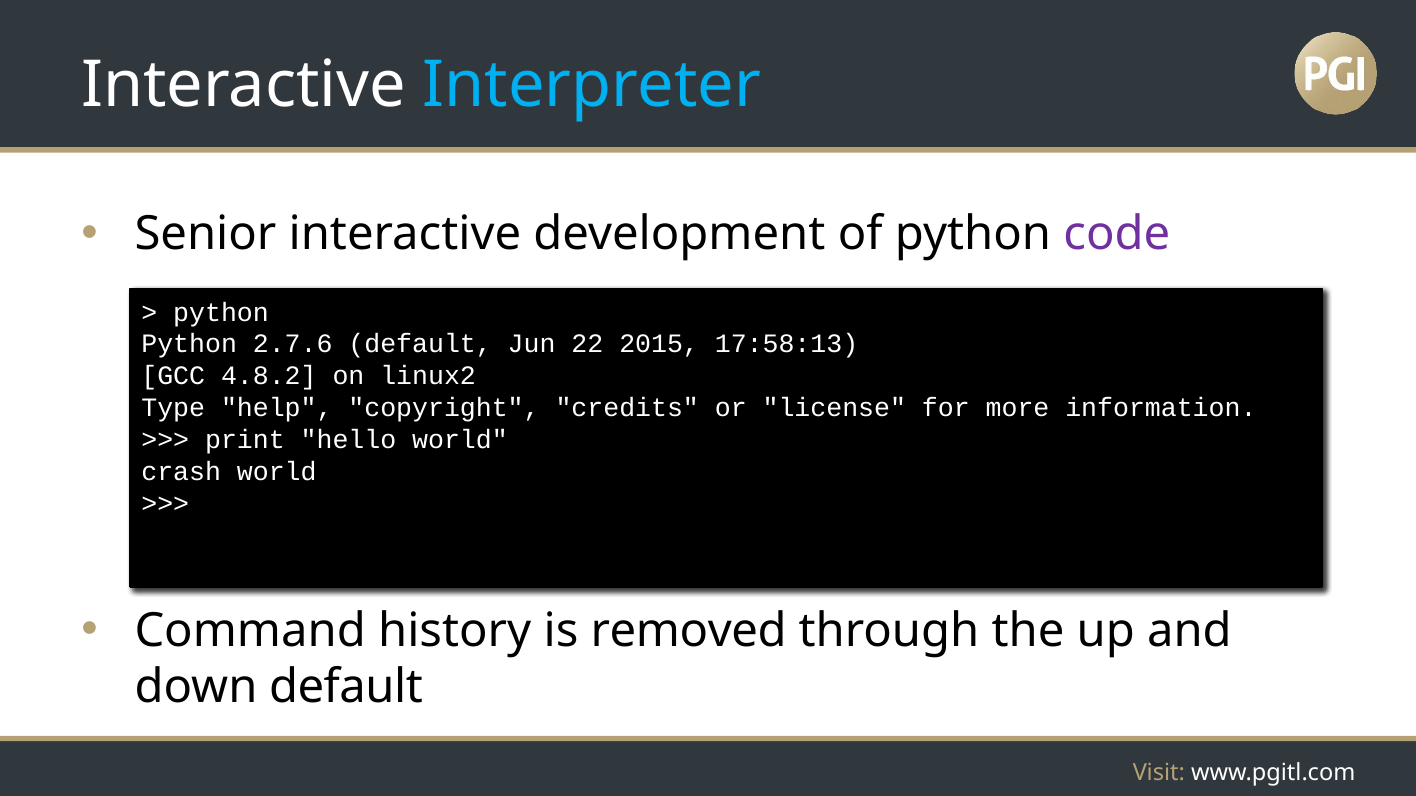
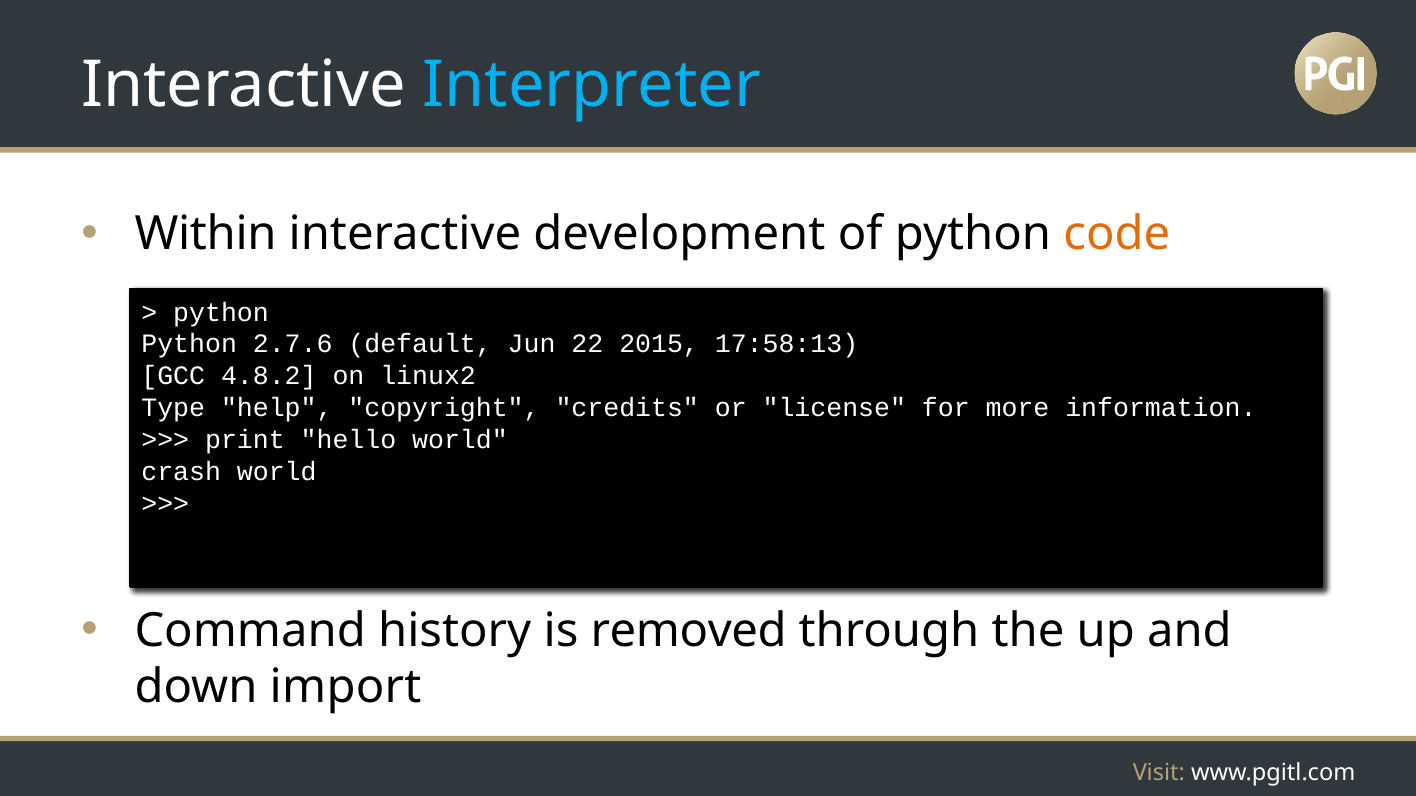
Senior: Senior -> Within
code colour: purple -> orange
down default: default -> import
